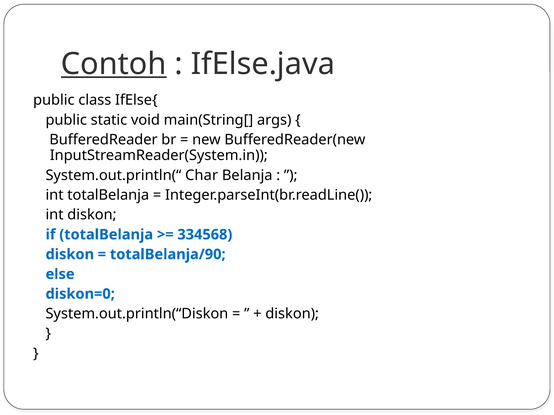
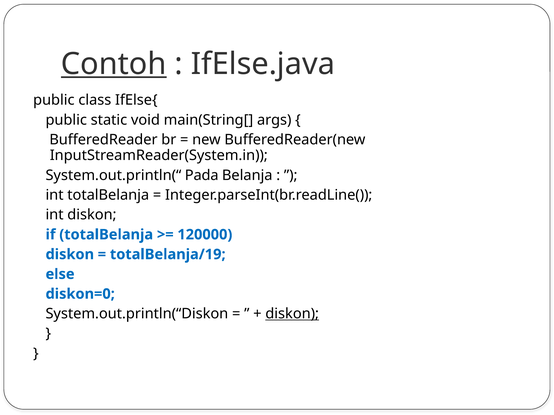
Char: Char -> Pada
334568: 334568 -> 120000
totalBelanja/90: totalBelanja/90 -> totalBelanja/19
diskon at (292, 314) underline: none -> present
